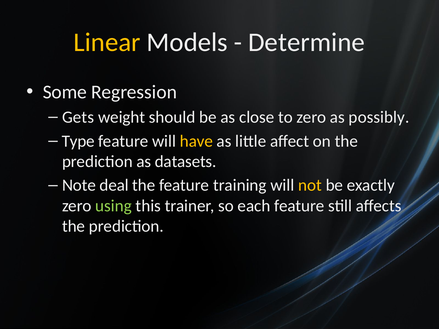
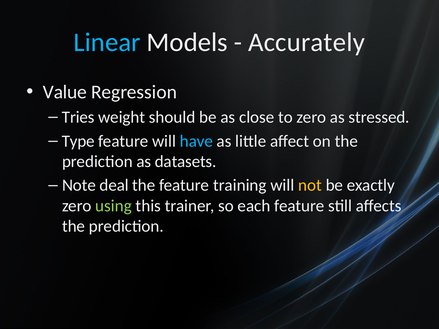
Linear colour: yellow -> light blue
Determine: Determine -> Accurately
Some: Some -> Value
Gets: Gets -> Tries
possibly: possibly -> stressed
have colour: yellow -> light blue
